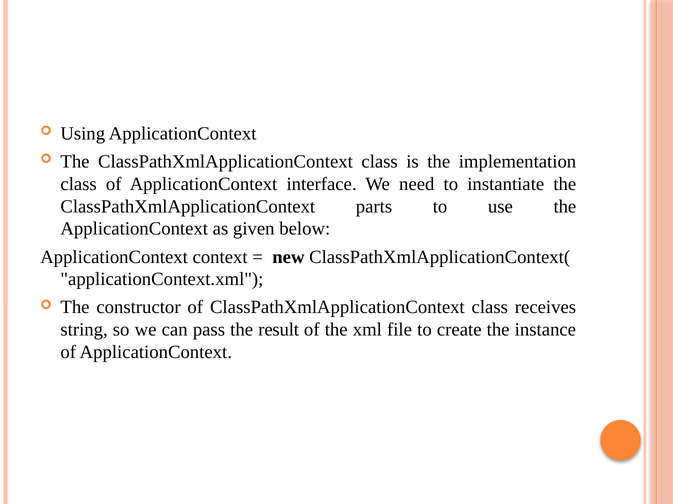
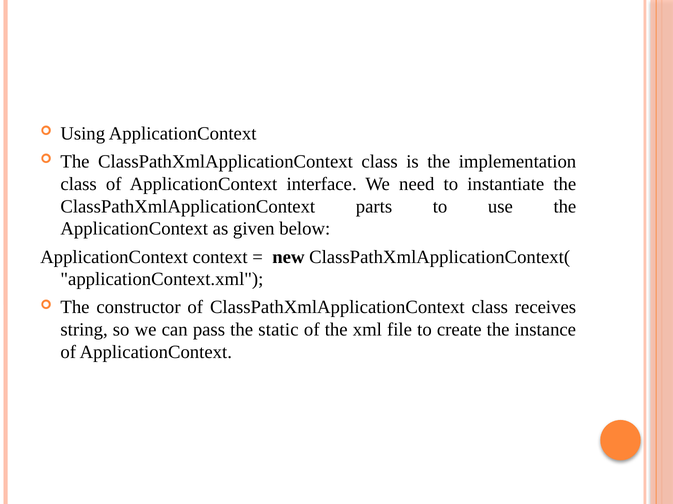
result: result -> static
